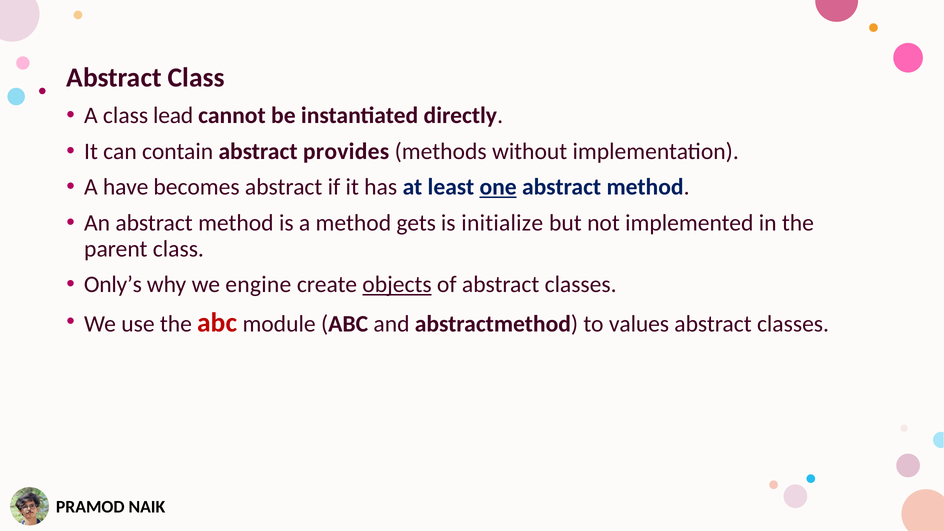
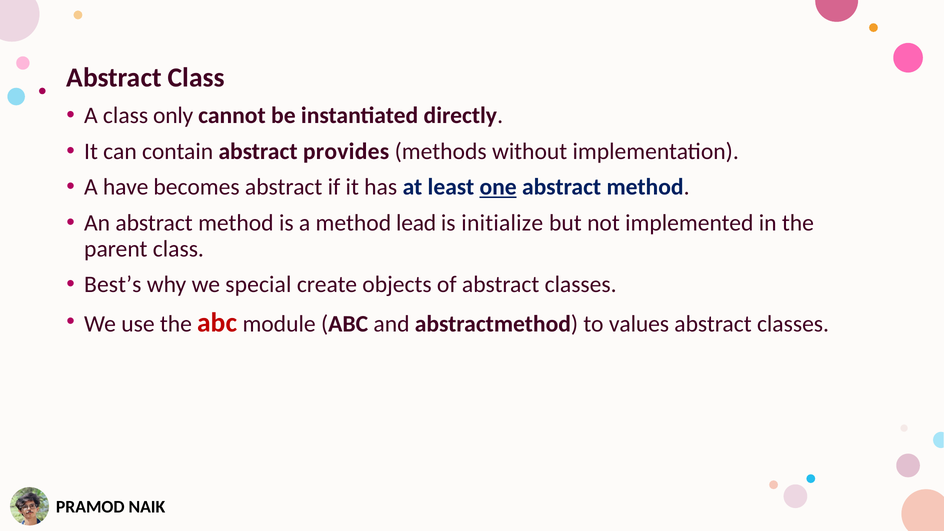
lead: lead -> only
gets: gets -> lead
Only’s: Only’s -> Best’s
engine: engine -> special
objects underline: present -> none
